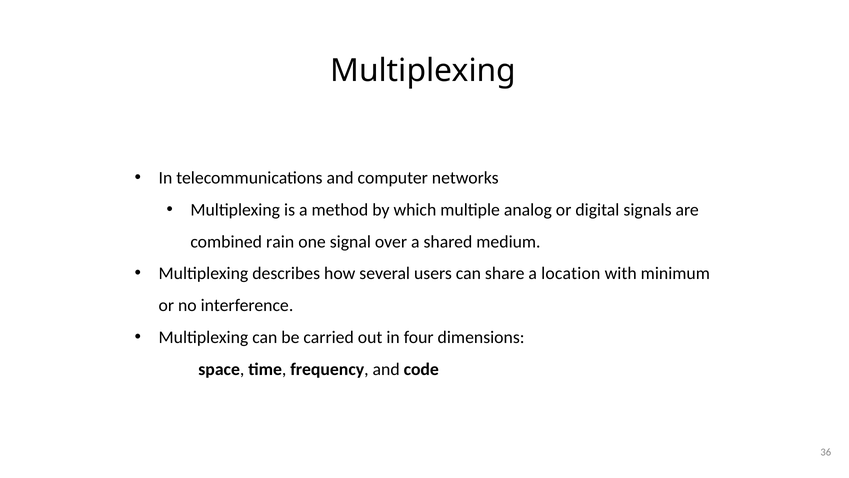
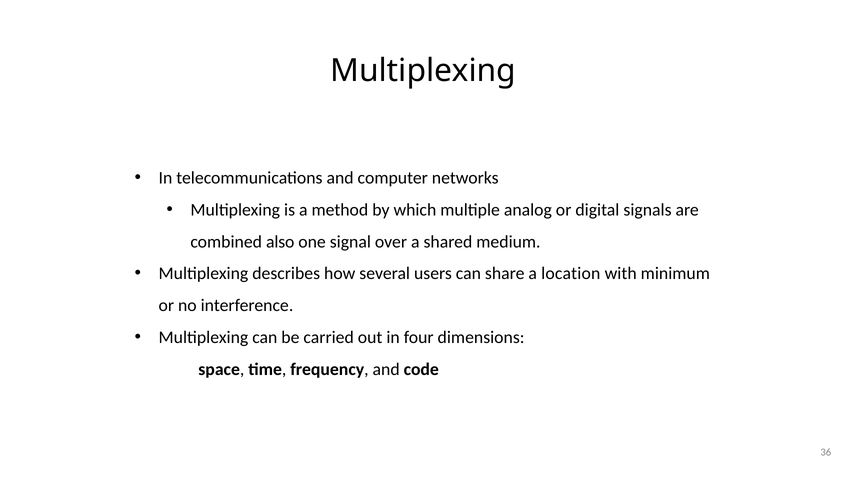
rain: rain -> also
